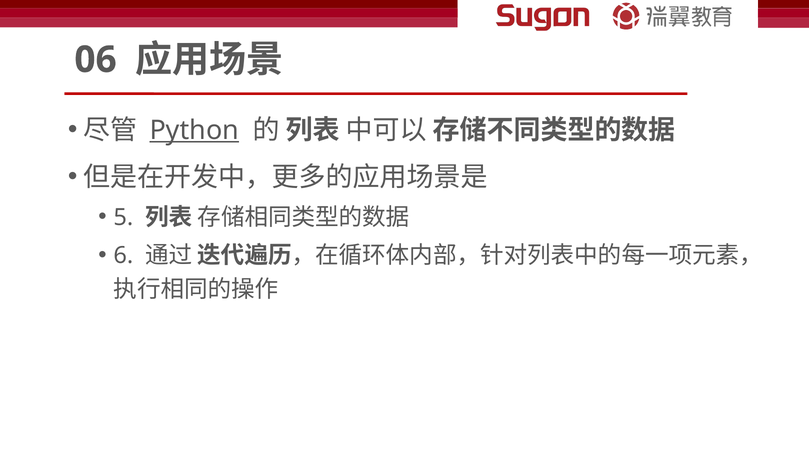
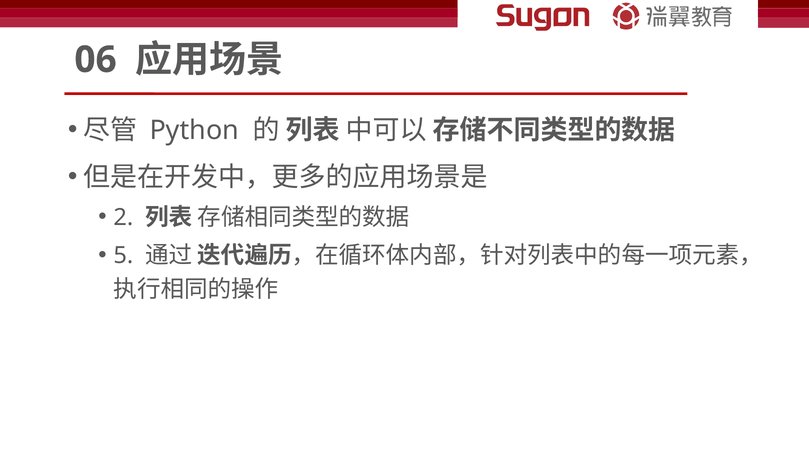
Python underline: present -> none
5: 5 -> 2
6: 6 -> 5
